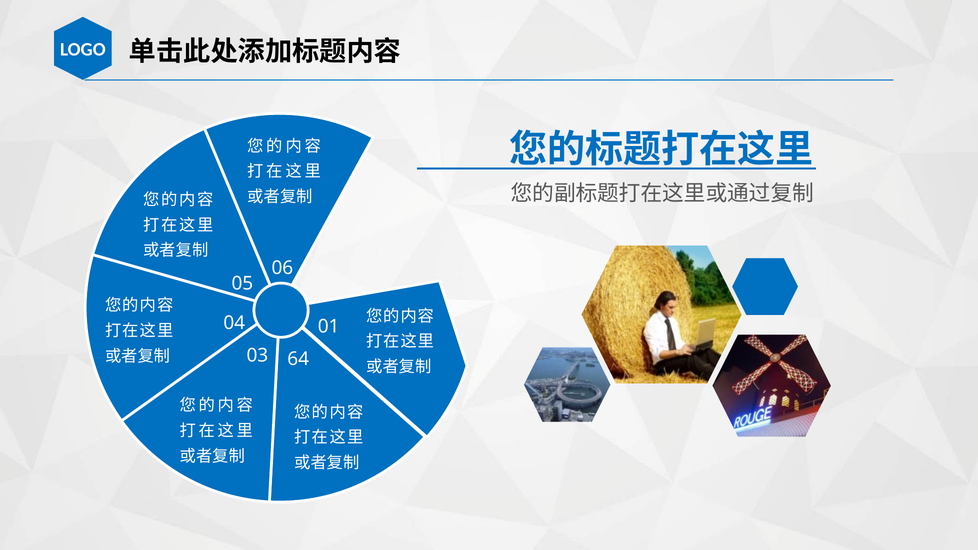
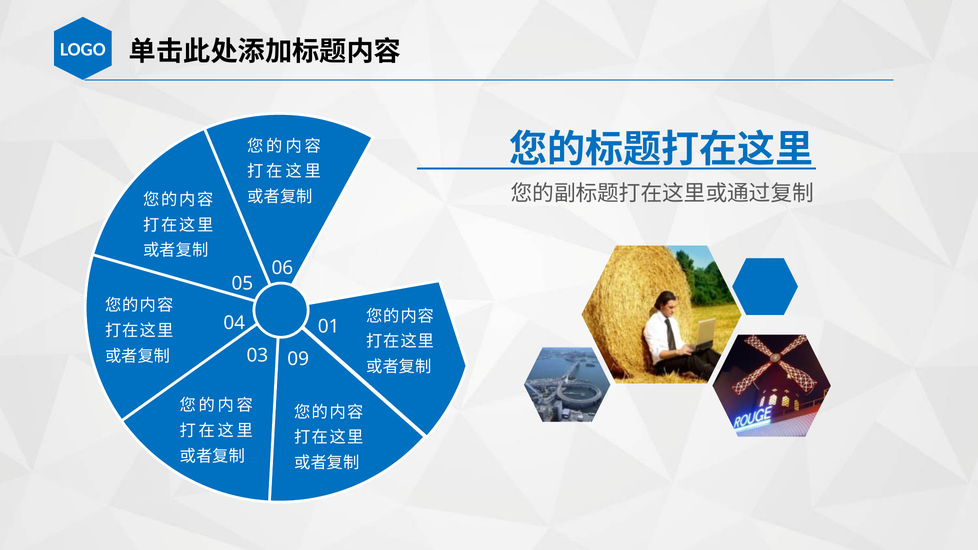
64: 64 -> 09
